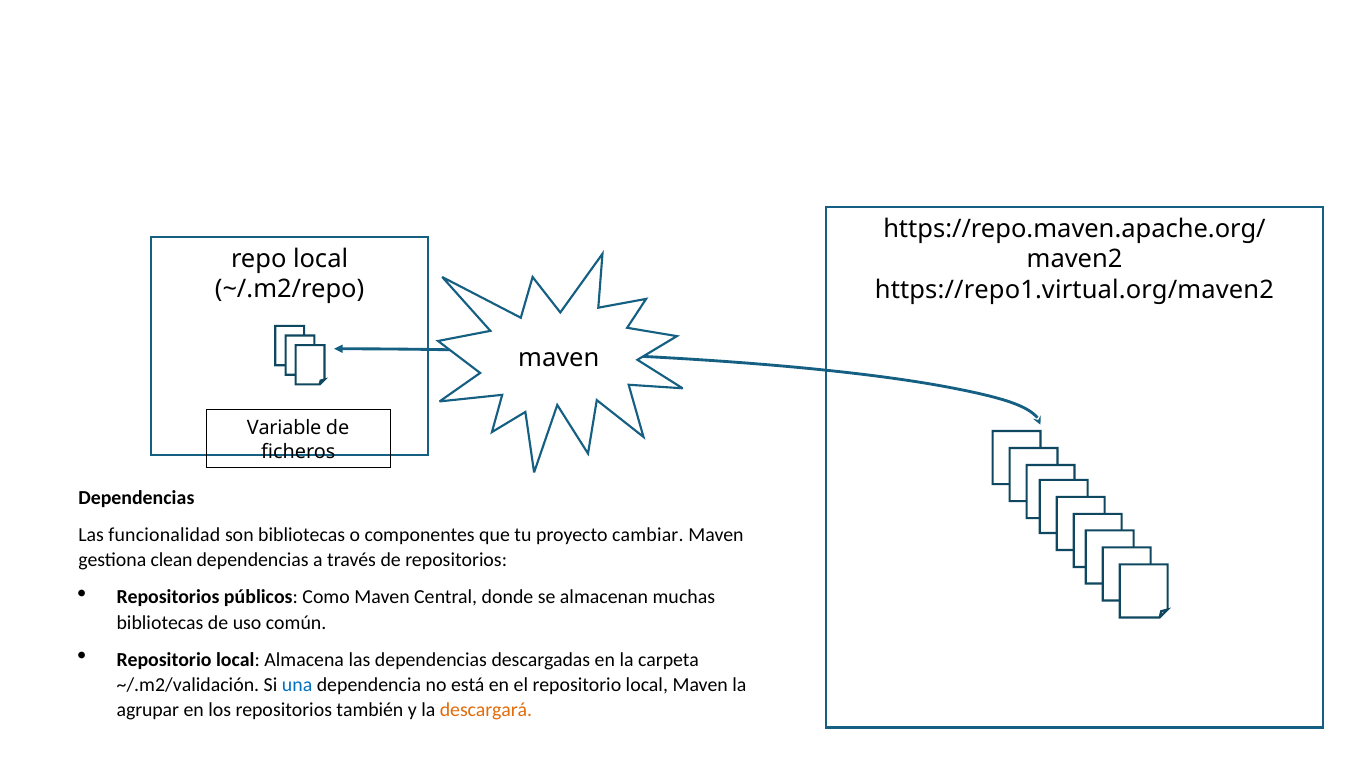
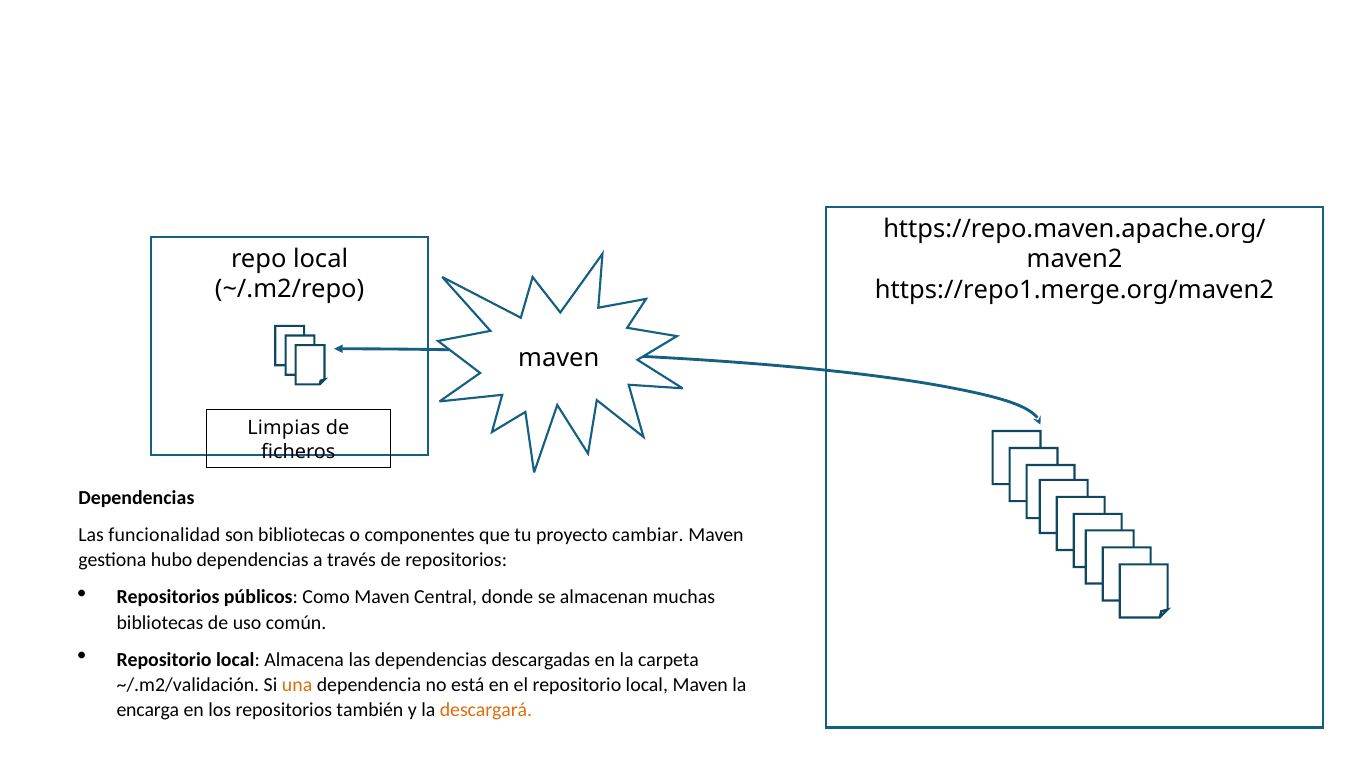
https://repo1.virtual.org/maven2: https://repo1.virtual.org/maven2 -> https://repo1.merge.org/maven2
Variable: Variable -> Limpias
clean: clean -> hubo
una colour: blue -> orange
agrupar: agrupar -> encarga
